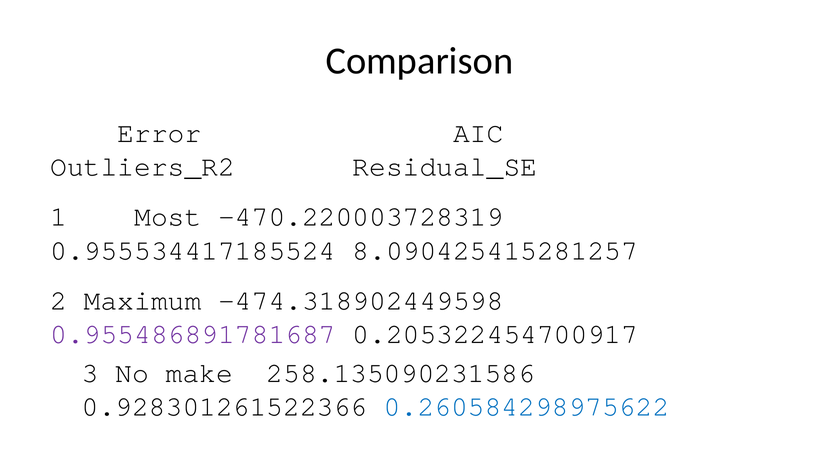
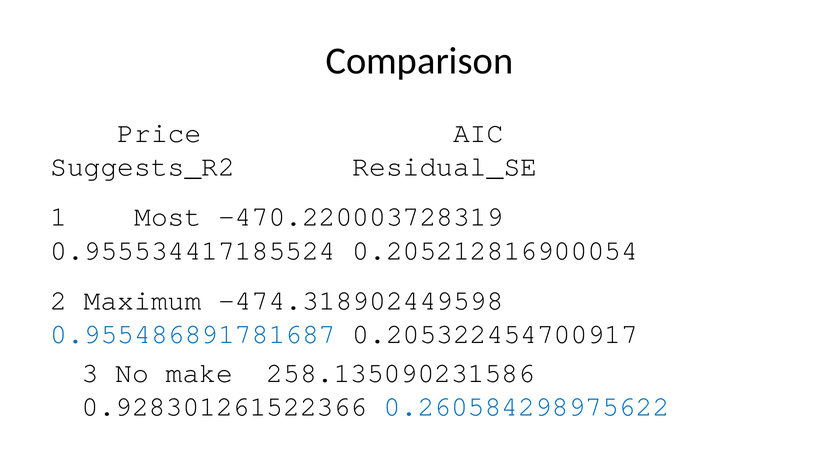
Error: Error -> Price
Outliers_R2: Outliers_R2 -> Suggests_R2
8.090425415281257: 8.090425415281257 -> 0.205212816900054
0.955486891781687 colour: purple -> blue
